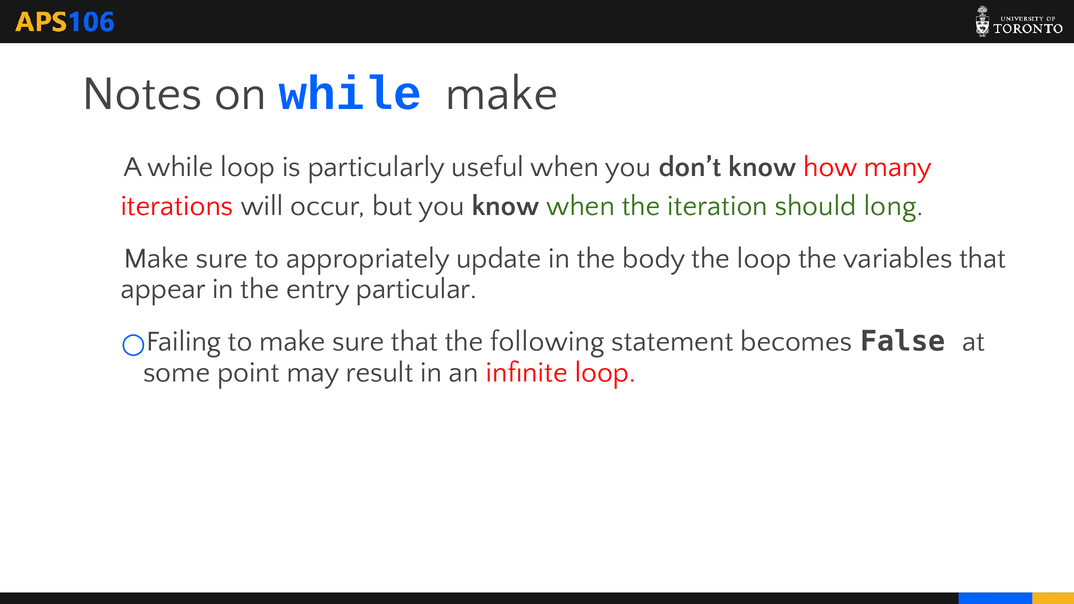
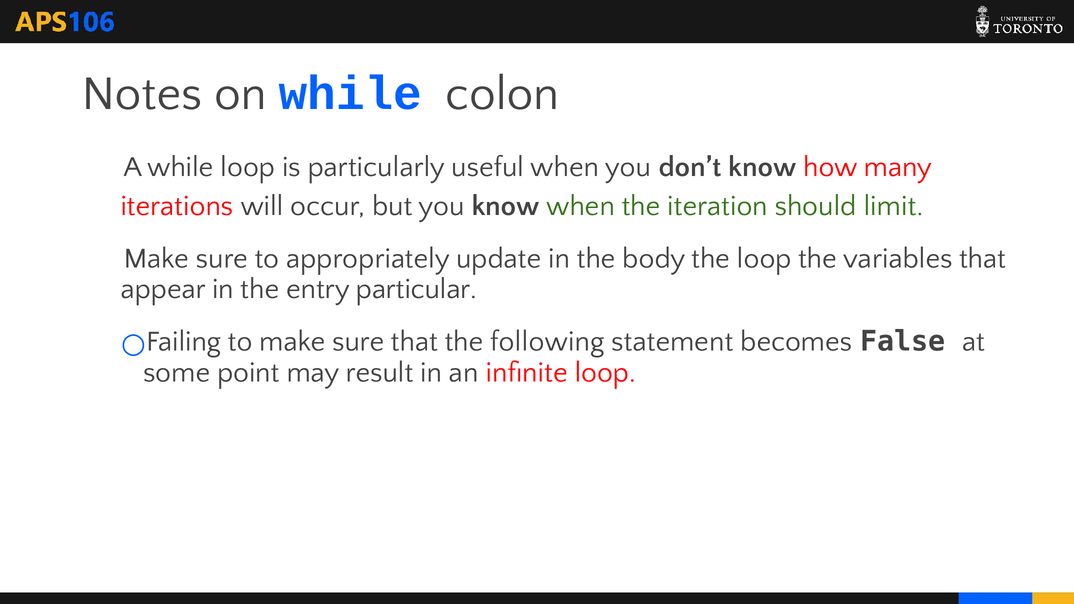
while make: make -> colon
long: long -> limit
